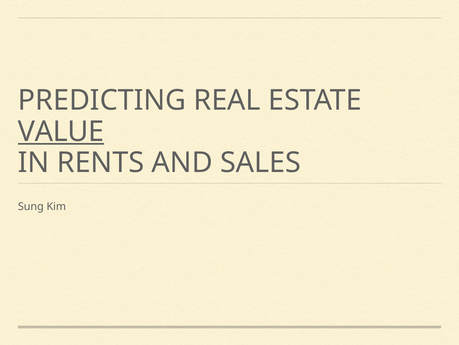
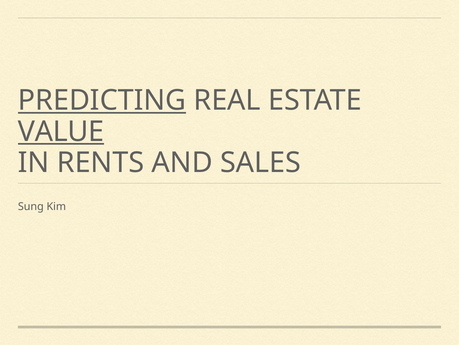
PREDICTING underline: none -> present
